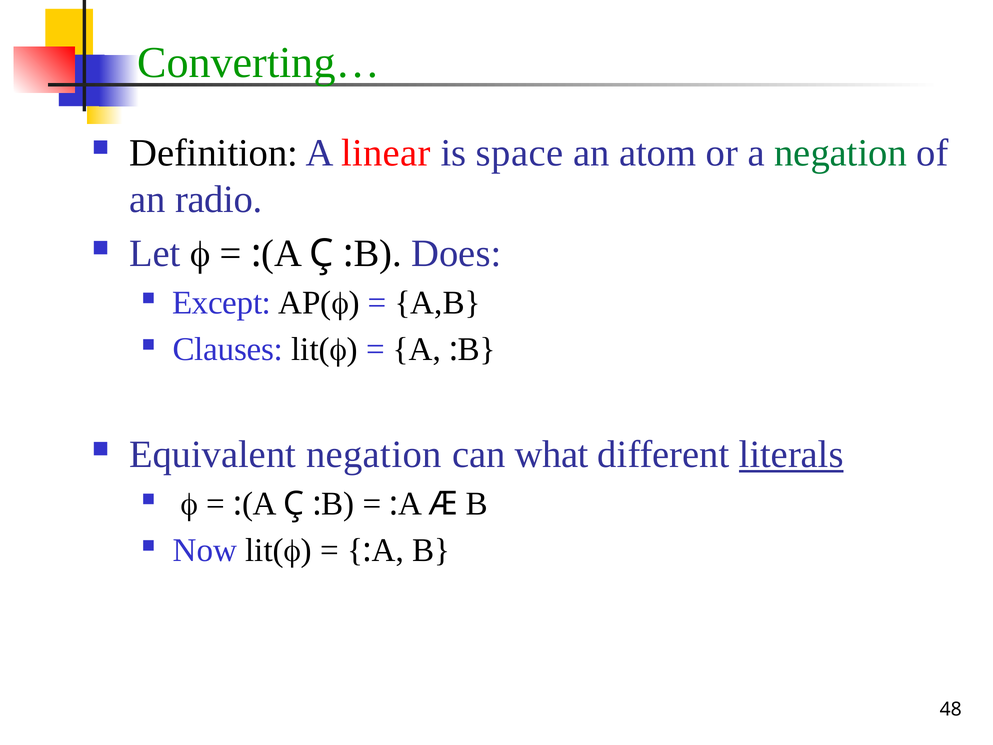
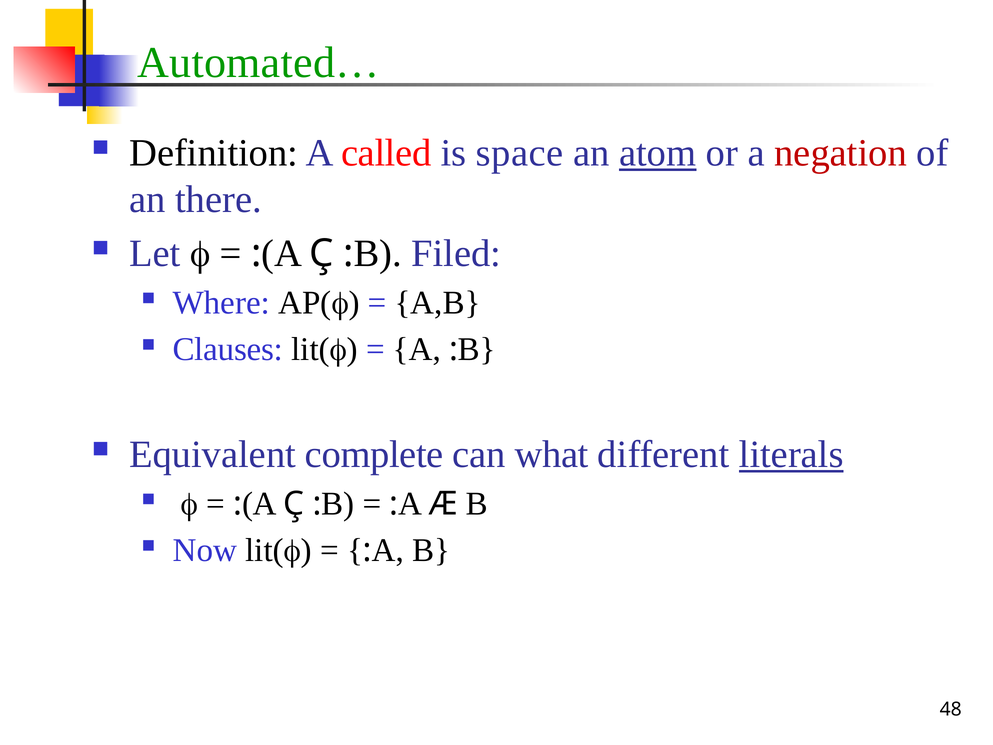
Converting…: Converting… -> Automated…
linear: linear -> called
atom underline: none -> present
negation at (841, 153) colour: green -> red
radio: radio -> there
Does: Does -> Filed
Except: Except -> Where
Equivalent negation: negation -> complete
